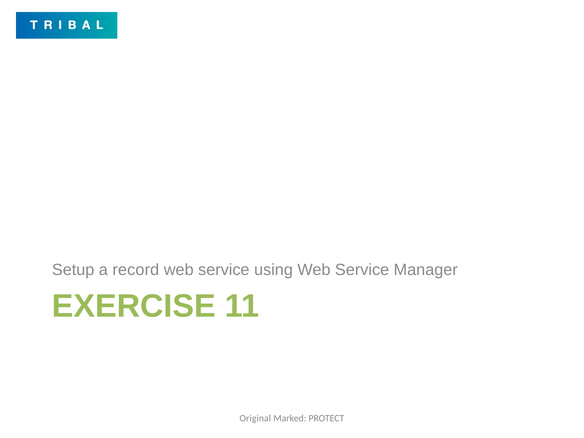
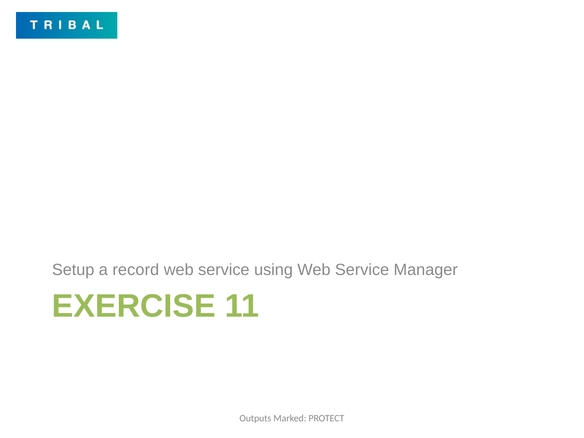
Original: Original -> Outputs
